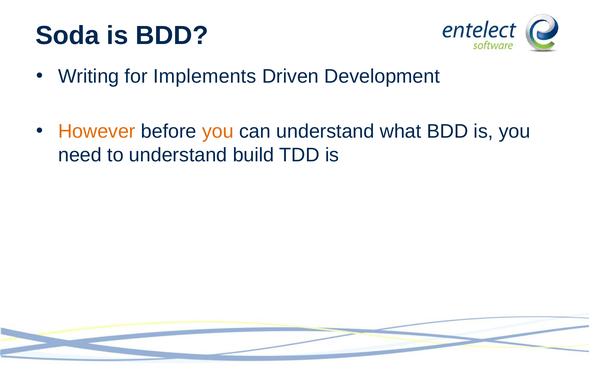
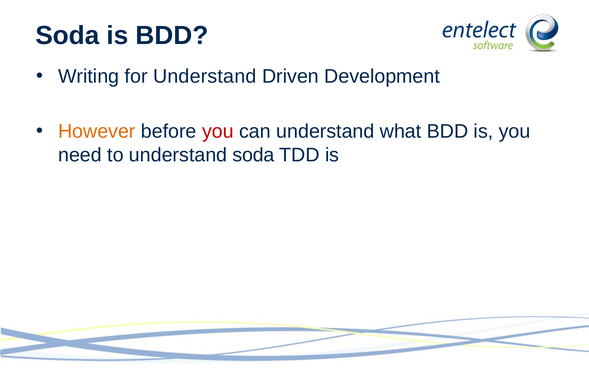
for Implements: Implements -> Understand
you at (218, 131) colour: orange -> red
understand build: build -> soda
